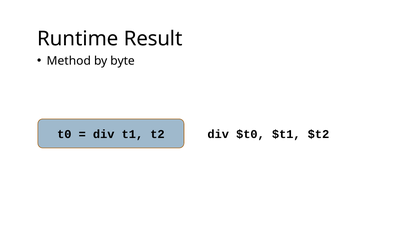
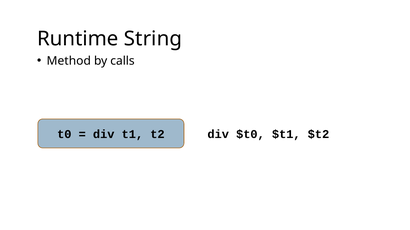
Result: Result -> String
byte: byte -> calls
